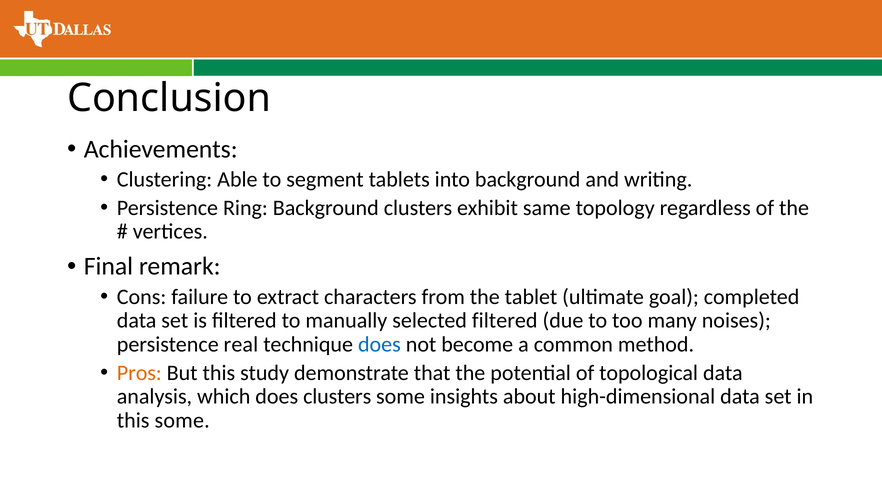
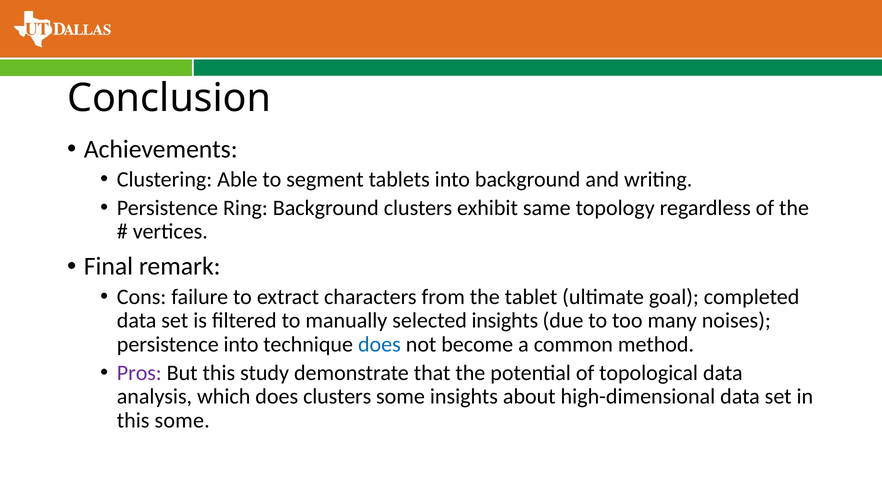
selected filtered: filtered -> insights
persistence real: real -> into
Pros colour: orange -> purple
